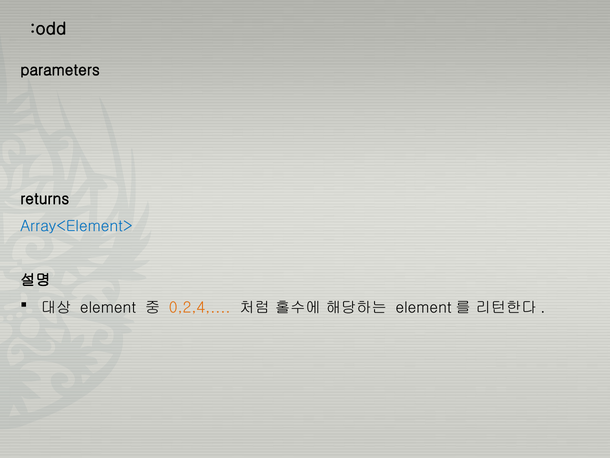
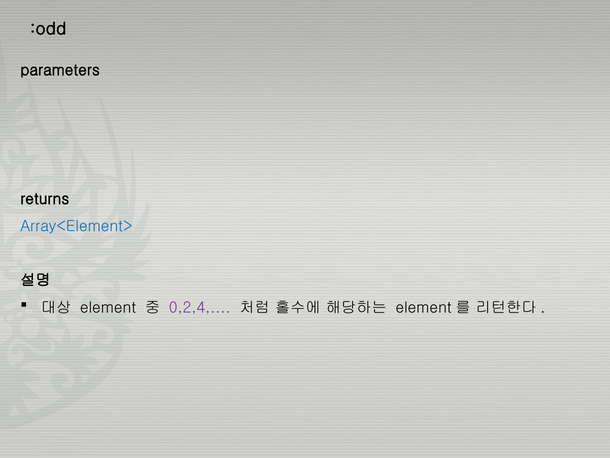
0,2,4 colour: orange -> purple
